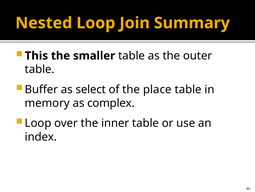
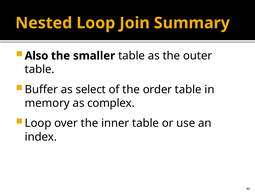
This: This -> Also
place: place -> order
